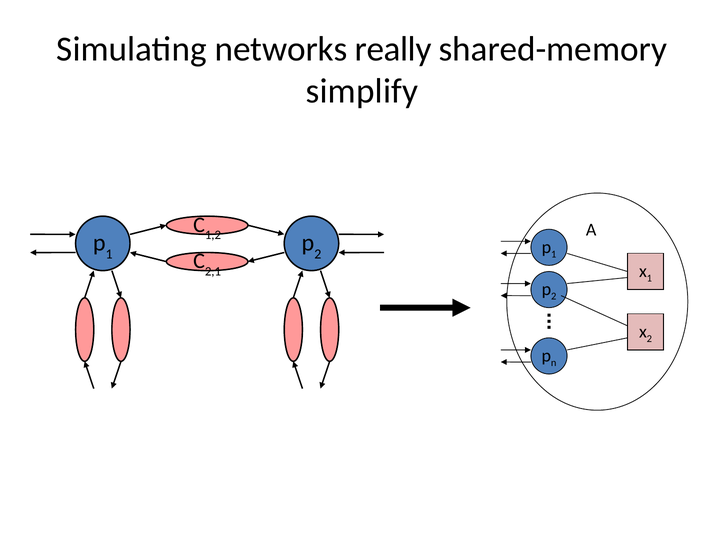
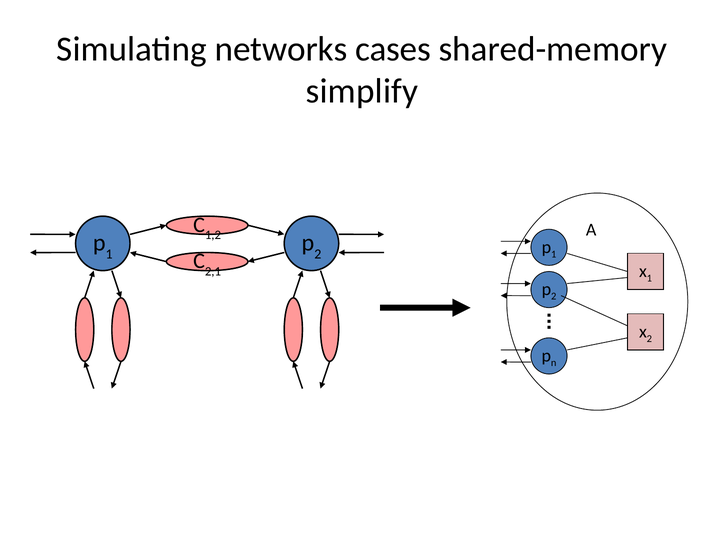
really: really -> cases
